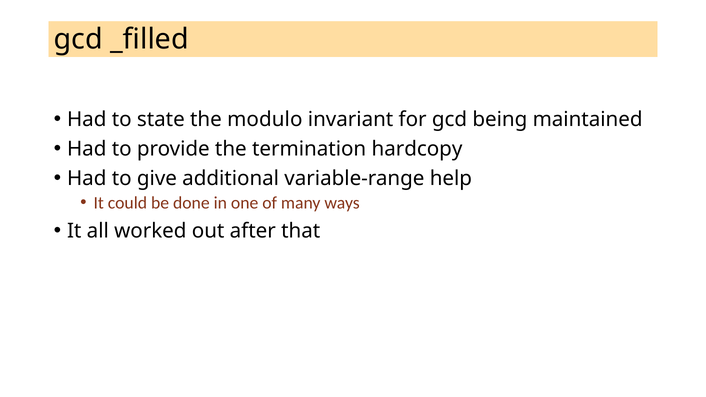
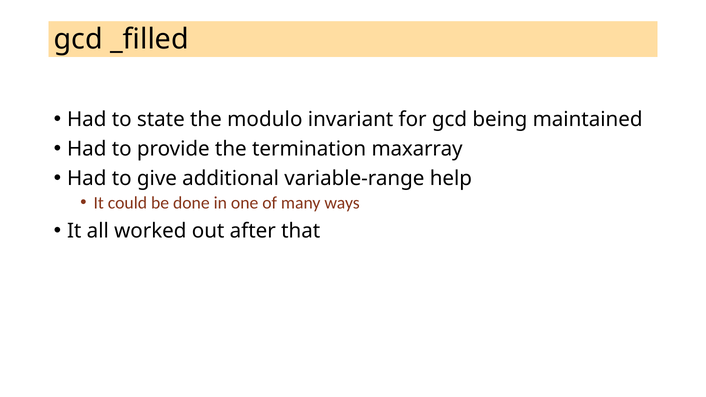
hardcopy: hardcopy -> maxarray
